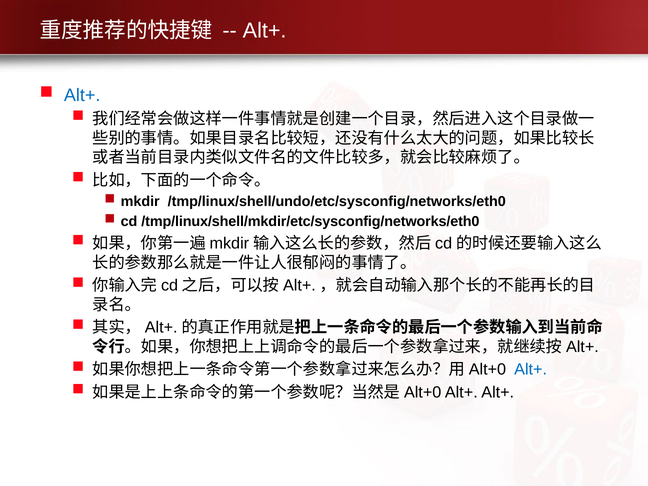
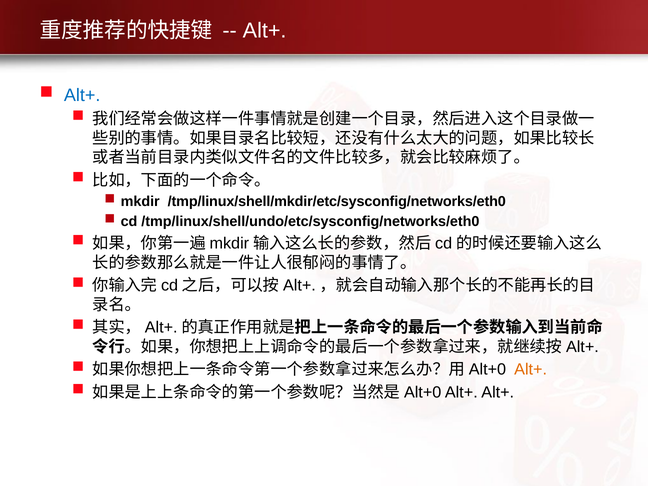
/tmp/linux/shell/undo/etc/sysconfig/networks/eth0: /tmp/linux/shell/undo/etc/sysconfig/networks/eth0 -> /tmp/linux/shell/mkdir/etc/sysconfig/networks/eth0
/tmp/linux/shell/mkdir/etc/sysconfig/networks/eth0: /tmp/linux/shell/mkdir/etc/sysconfig/networks/eth0 -> /tmp/linux/shell/undo/etc/sysconfig/networks/eth0
Alt+ at (531, 370) colour: blue -> orange
